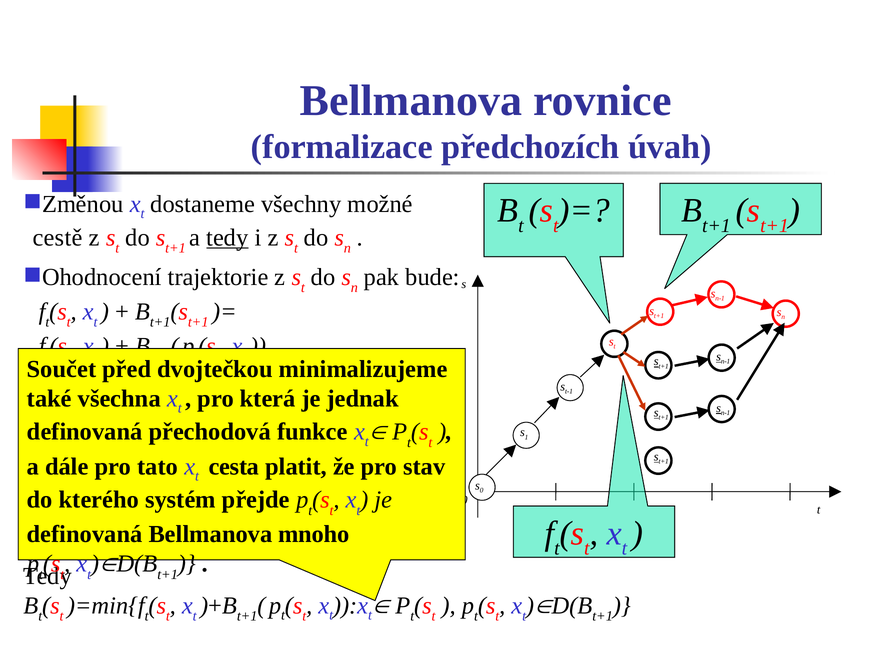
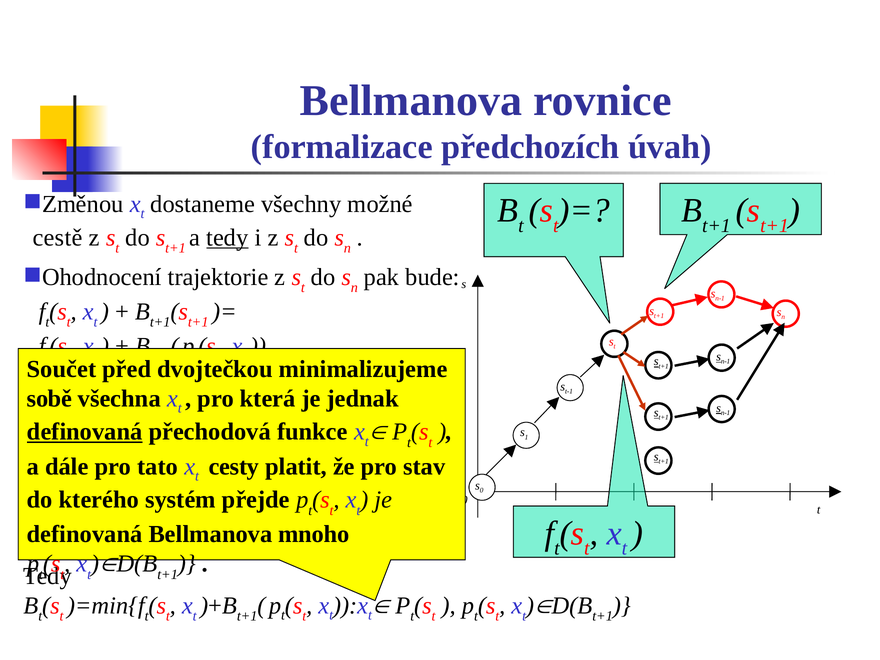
také: také -> sobě
definovaná at (85, 432) underline: none -> present
cesta: cesta -> cesty
